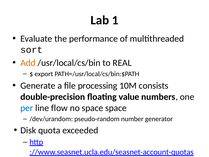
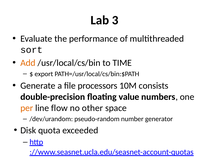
1: 1 -> 3
REAL: REAL -> TIME
processing: processing -> processors
per colour: blue -> orange
no space: space -> other
